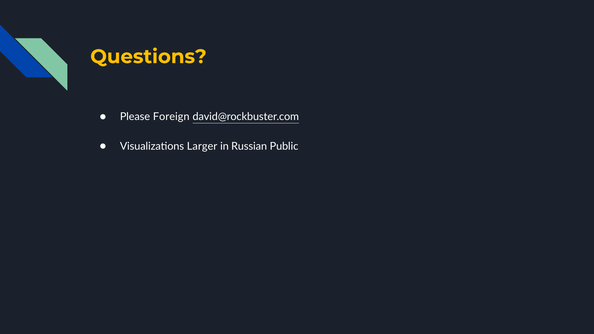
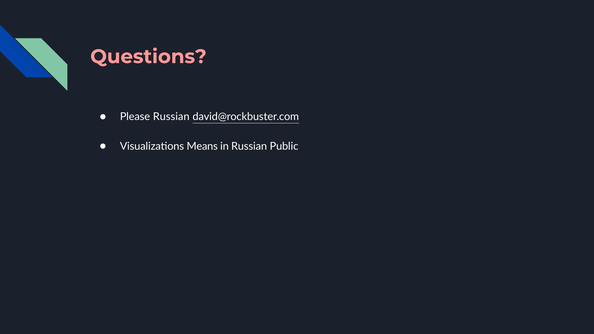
Questions colour: yellow -> pink
Please Foreign: Foreign -> Russian
Larger: Larger -> Means
